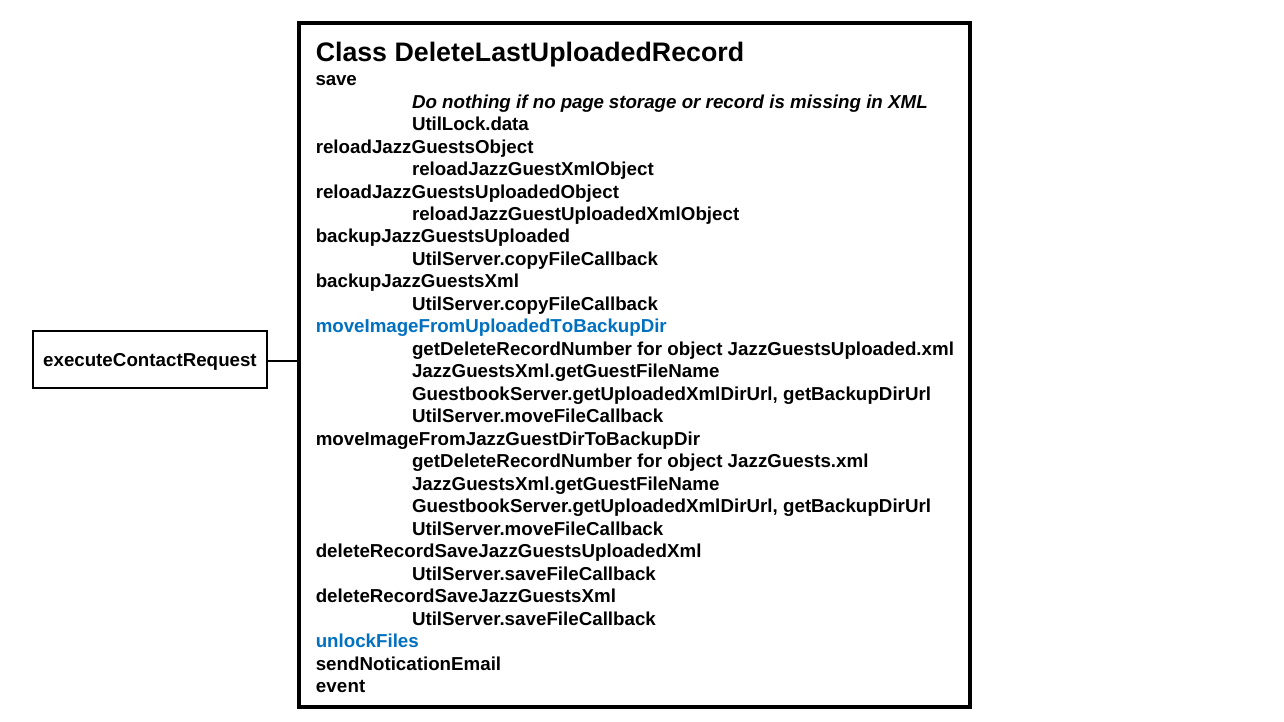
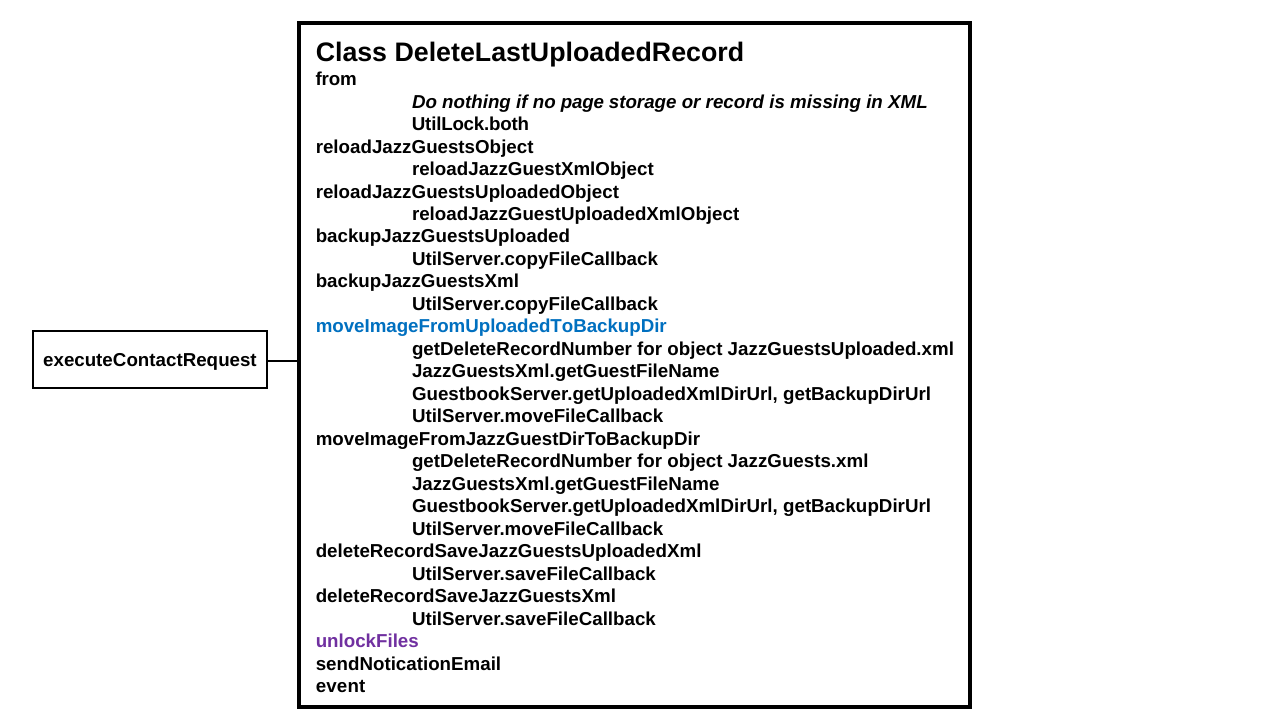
save: save -> from
UtilLock.data: UtilLock.data -> UtilLock.both
unlockFiles colour: blue -> purple
